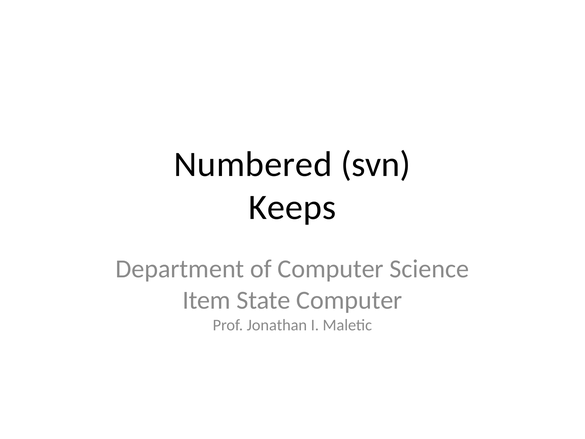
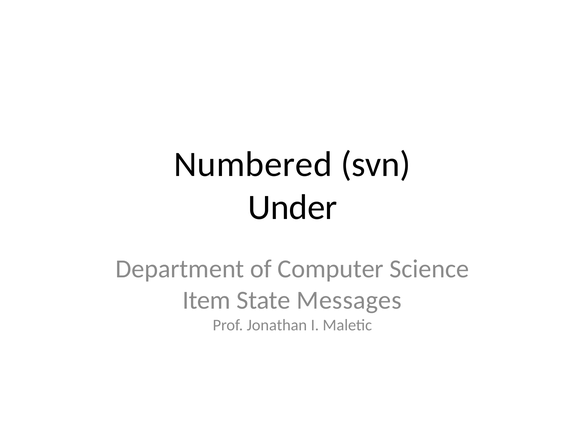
Keeps: Keeps -> Under
State Computer: Computer -> Messages
